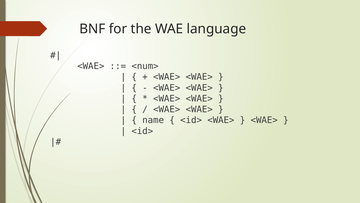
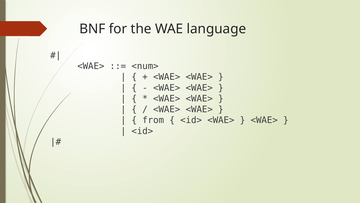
name: name -> from
